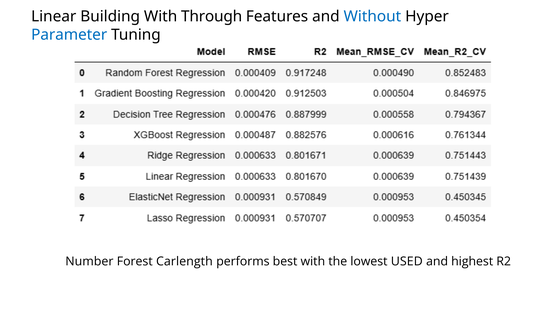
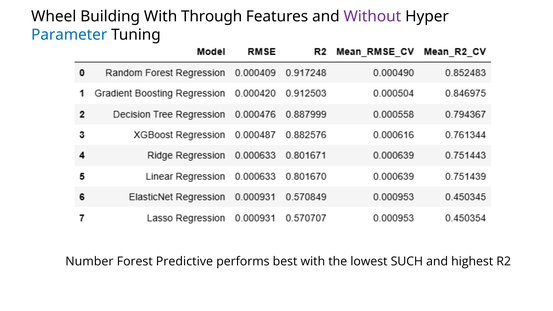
Linear: Linear -> Wheel
Without colour: blue -> purple
Carlength: Carlength -> Predictive
USED: USED -> SUCH
